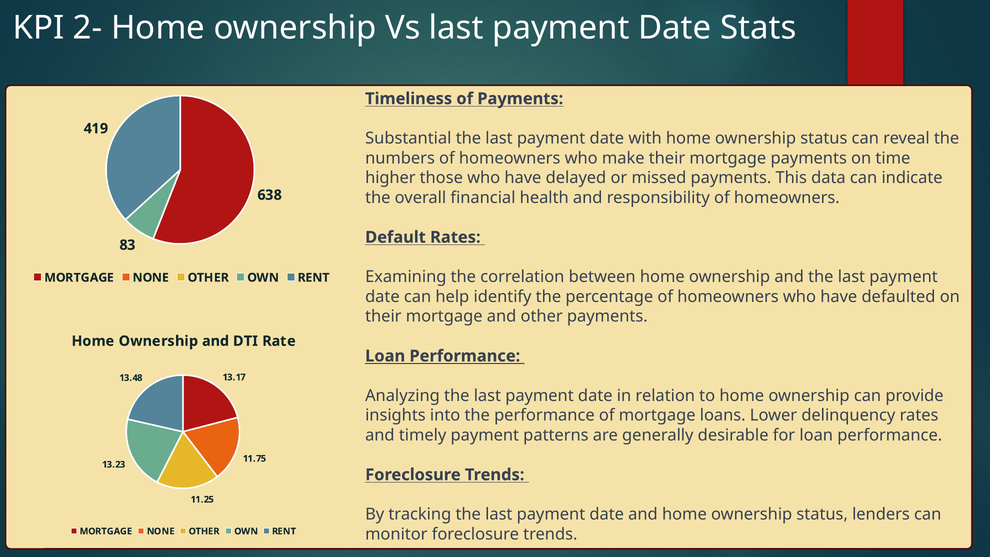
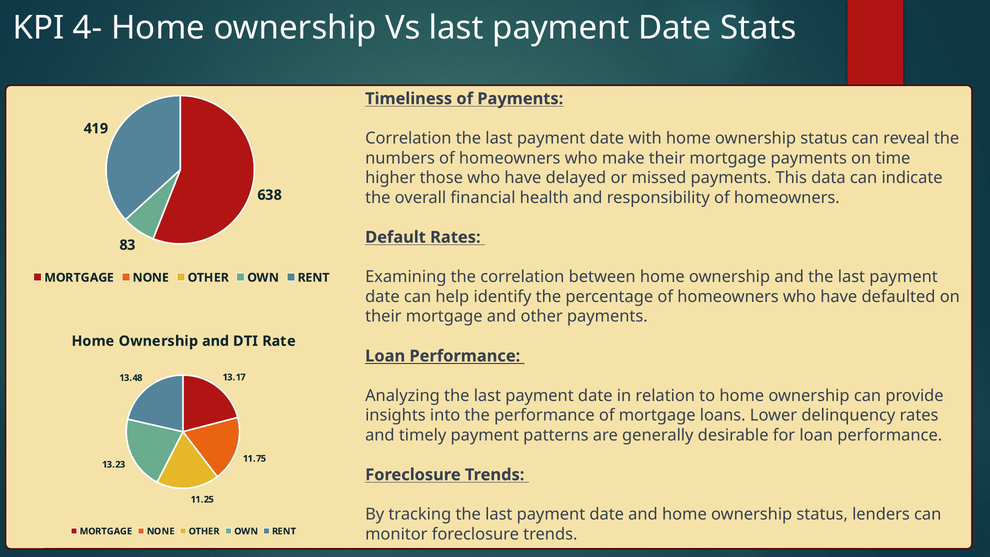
2-: 2- -> 4-
Substantial at (408, 138): Substantial -> Correlation
